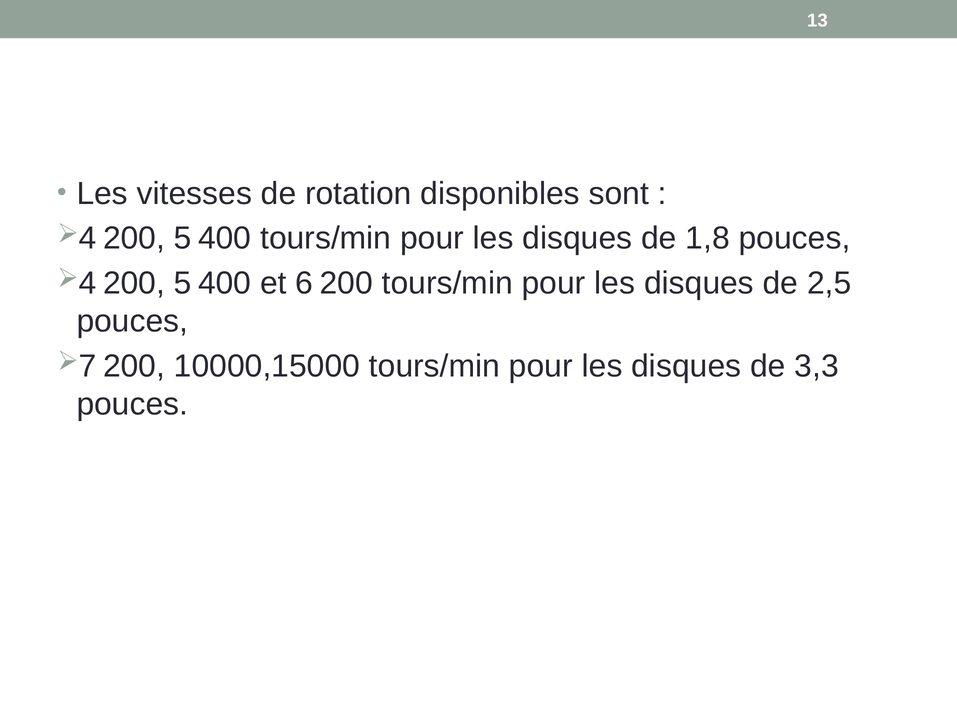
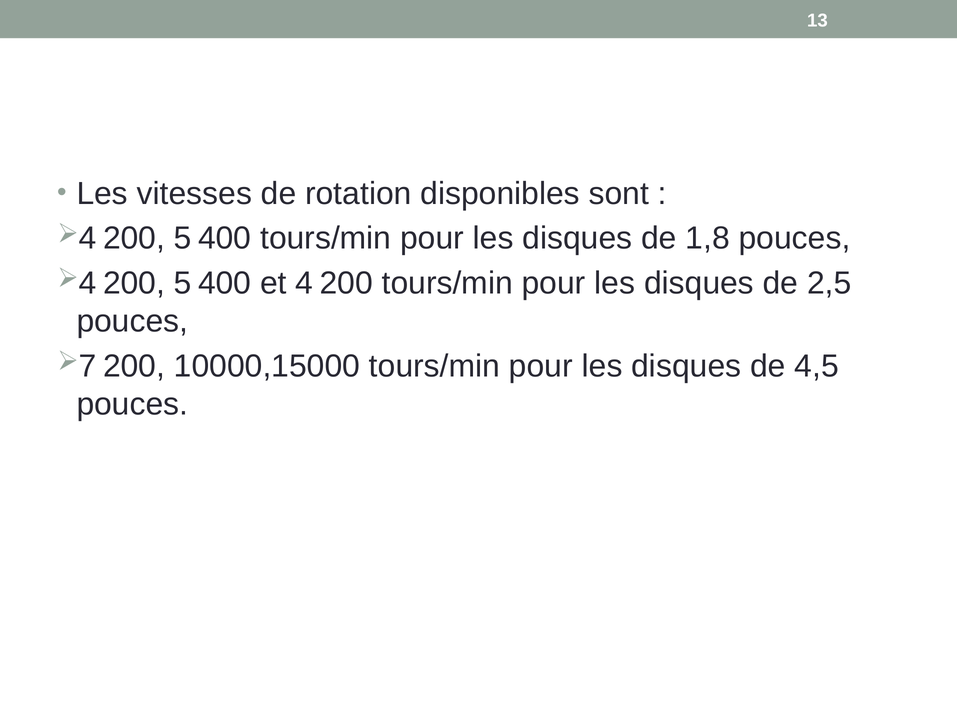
6: 6 -> 4
3,3: 3,3 -> 4,5
